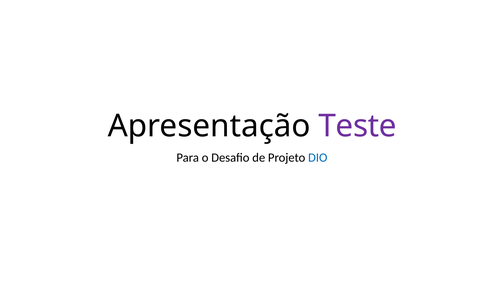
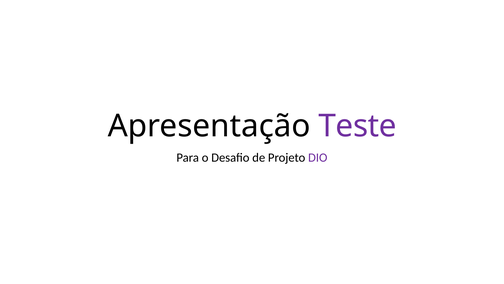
DIO colour: blue -> purple
